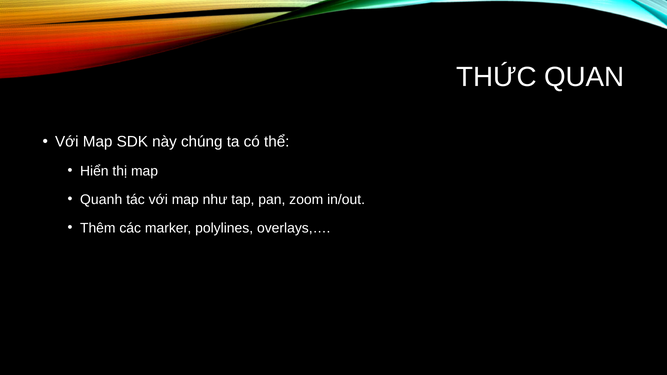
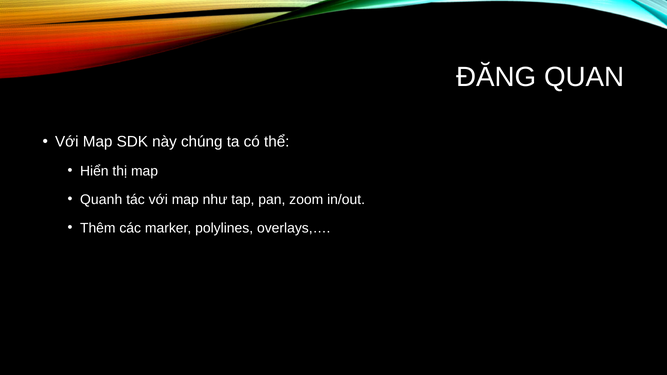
THỨC: THỨC -> ĐĂNG
